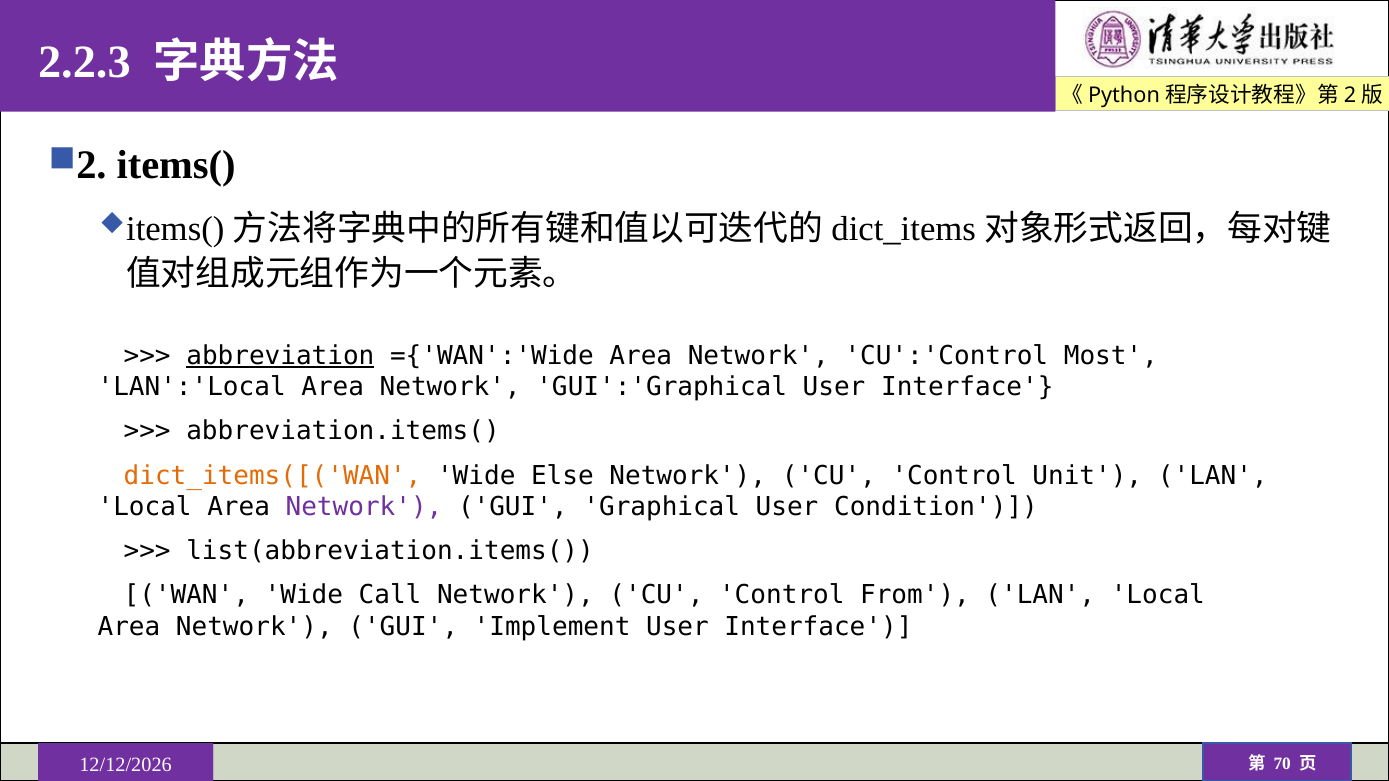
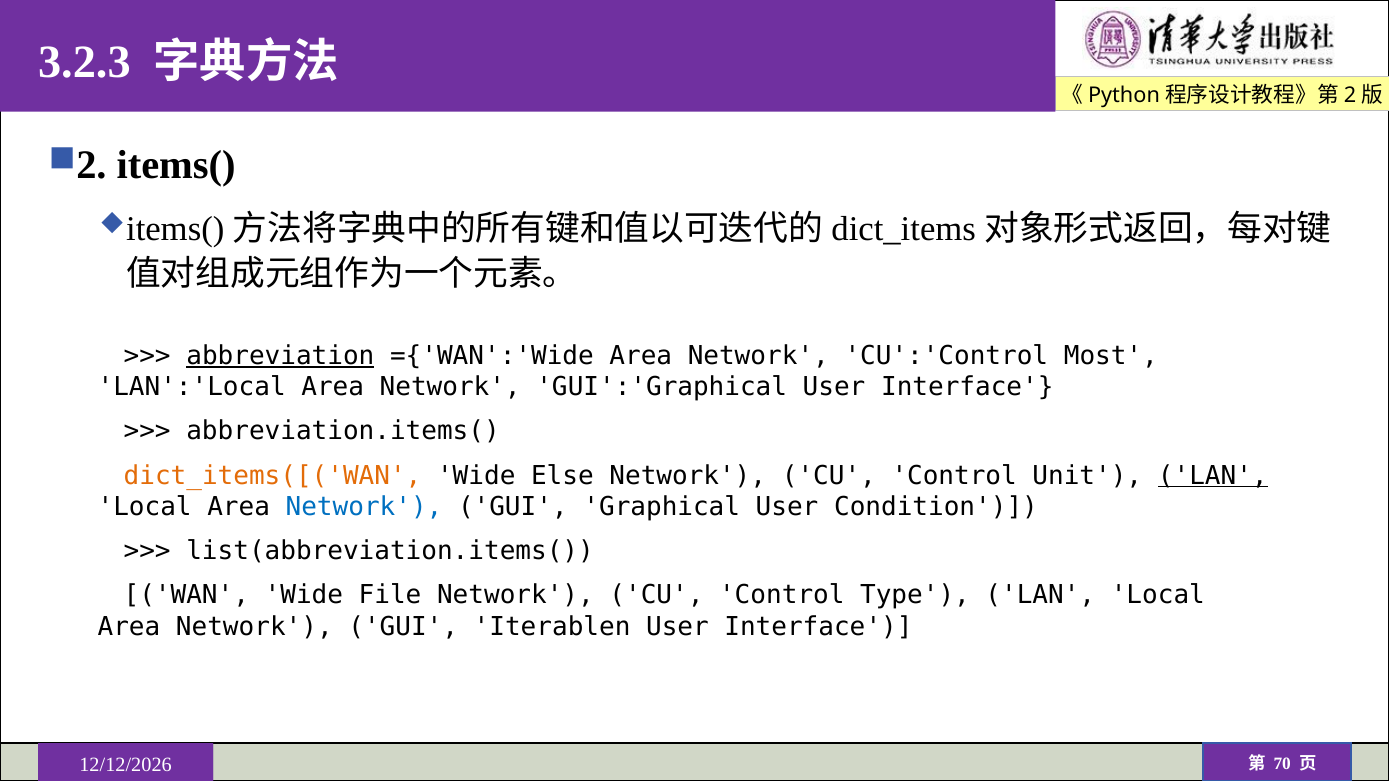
2.2.3: 2.2.3 -> 3.2.3
LAN at (1213, 476) underline: none -> present
Network at (364, 507) colour: purple -> blue
Call: Call -> File
From: From -> Type
Implement: Implement -> Iterablen
